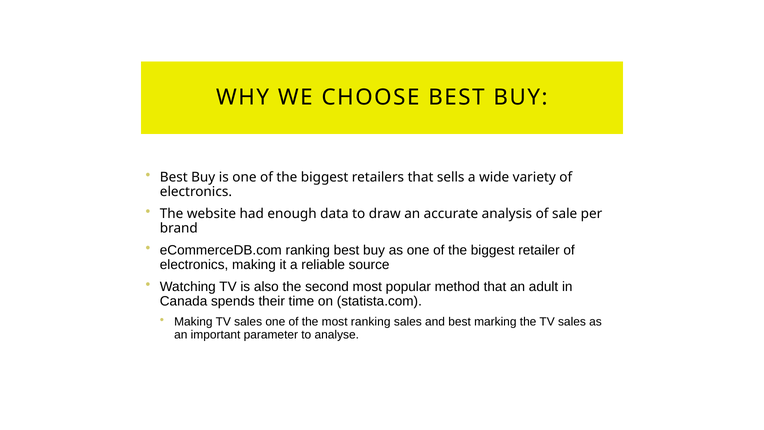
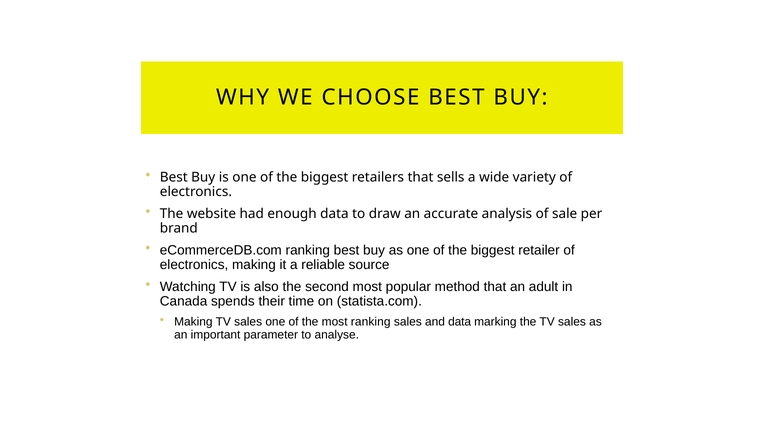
and best: best -> data
